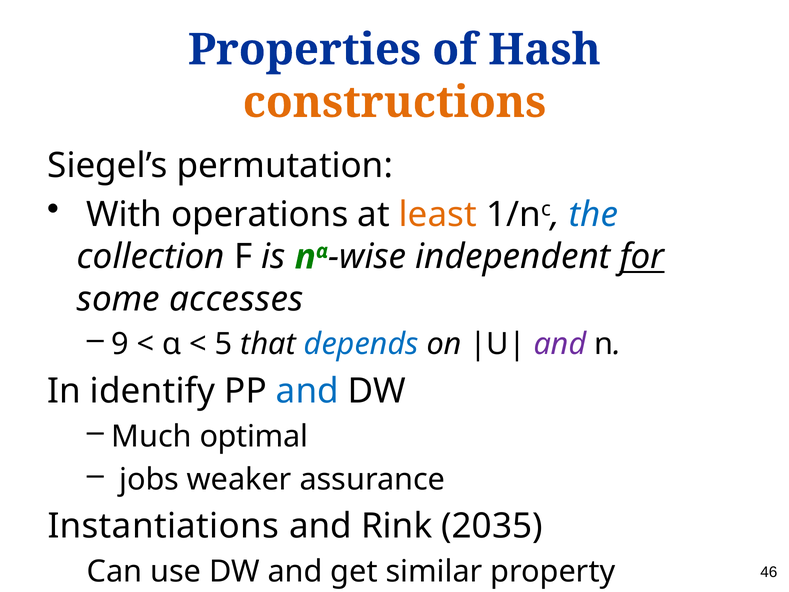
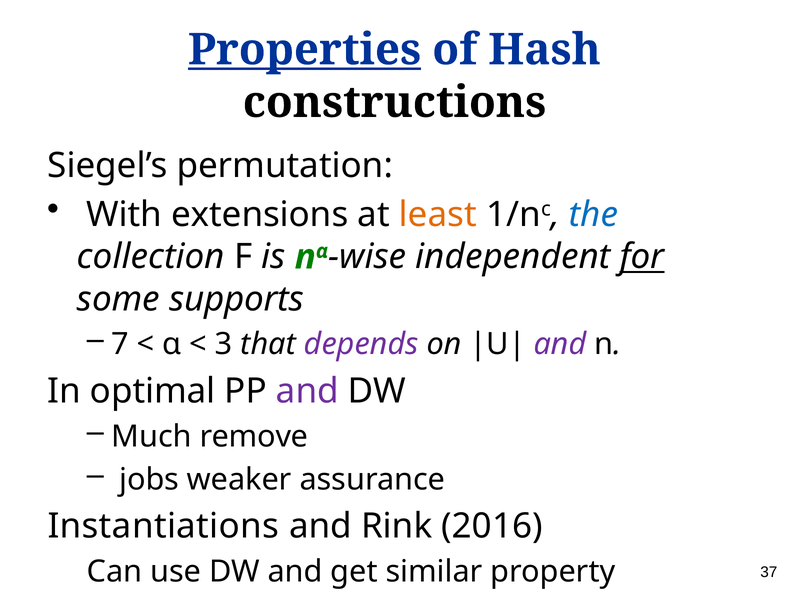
Properties underline: none -> present
constructions colour: orange -> black
operations: operations -> extensions
accesses: accesses -> supports
9: 9 -> 7
5: 5 -> 3
depends colour: blue -> purple
identify: identify -> optimal
and at (307, 391) colour: blue -> purple
optimal: optimal -> remove
2035: 2035 -> 2016
46: 46 -> 37
